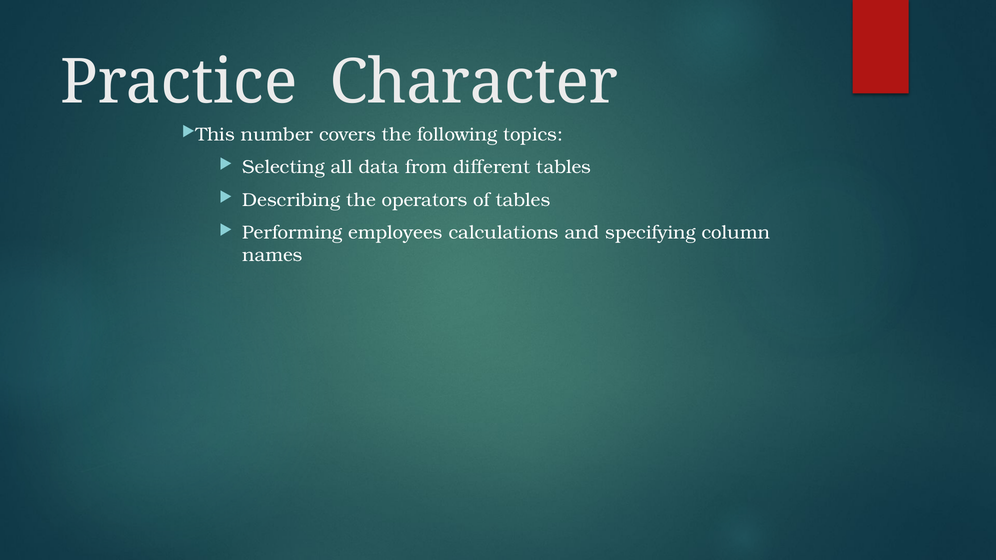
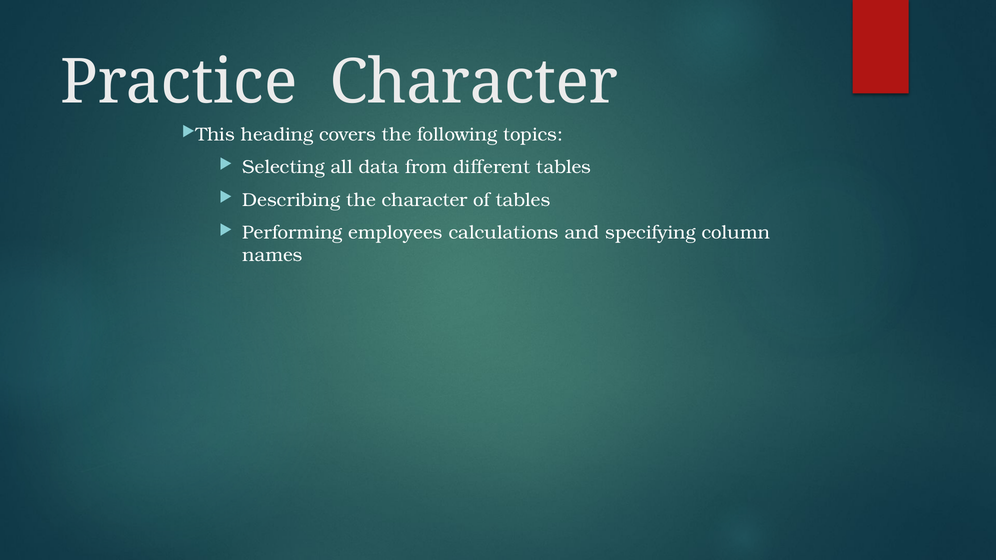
number: number -> heading
the operators: operators -> character
